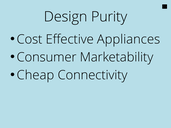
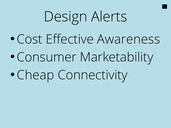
Purity: Purity -> Alerts
Appliances: Appliances -> Awareness
